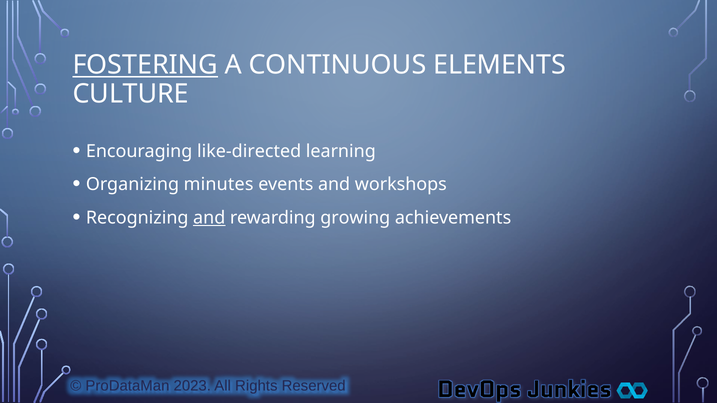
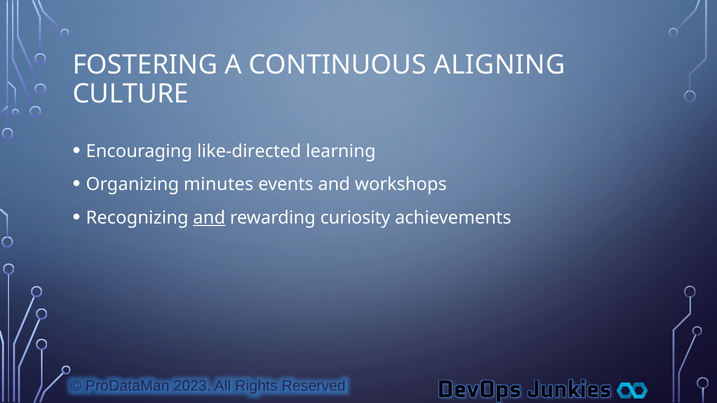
FOSTERING underline: present -> none
ELEMENTS: ELEMENTS -> ALIGNING
growing: growing -> curiosity
